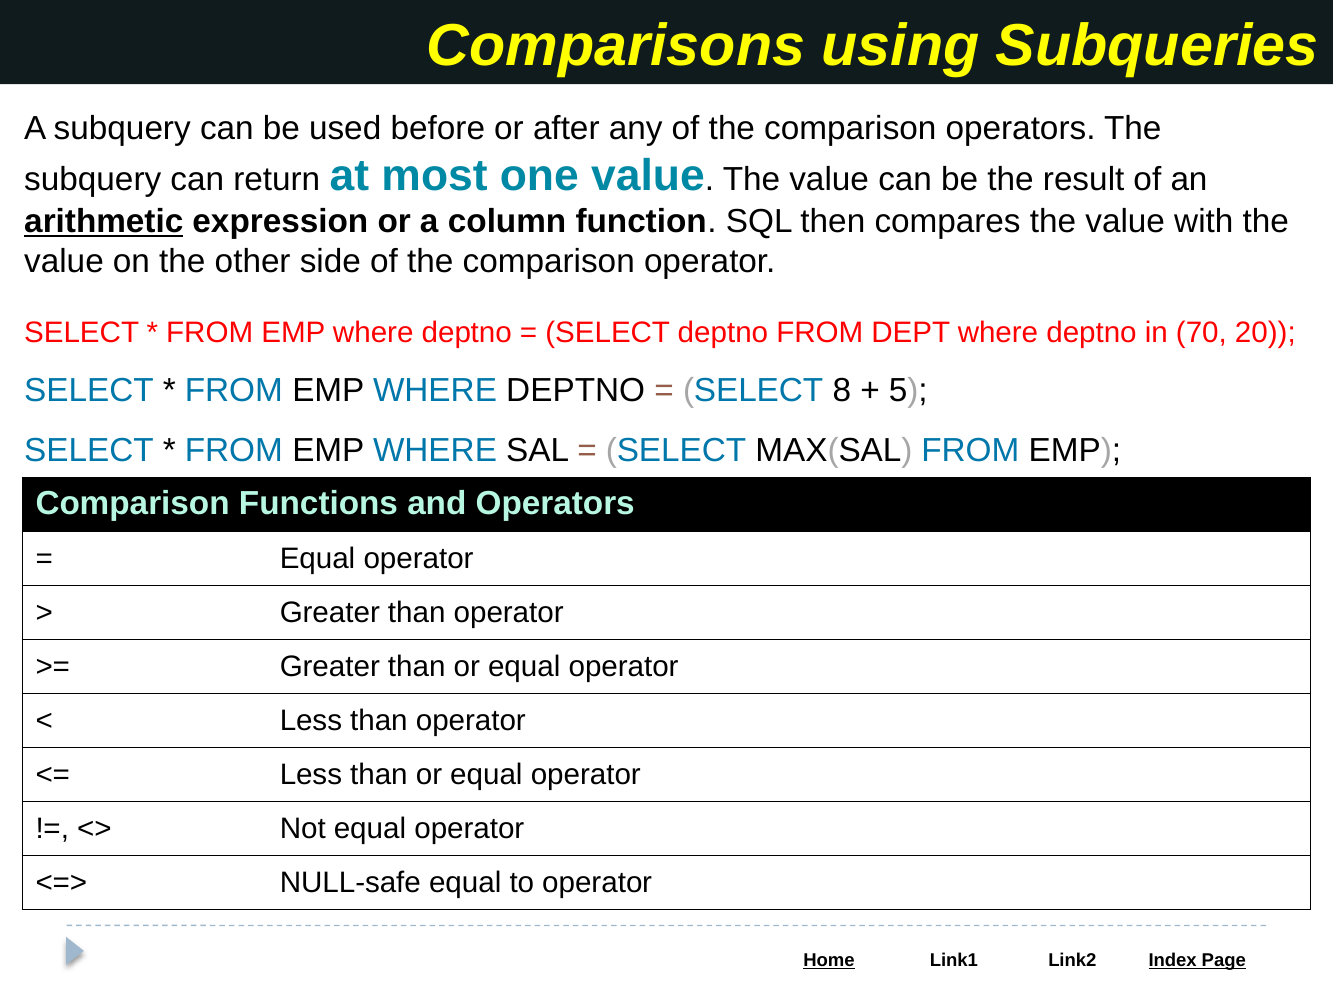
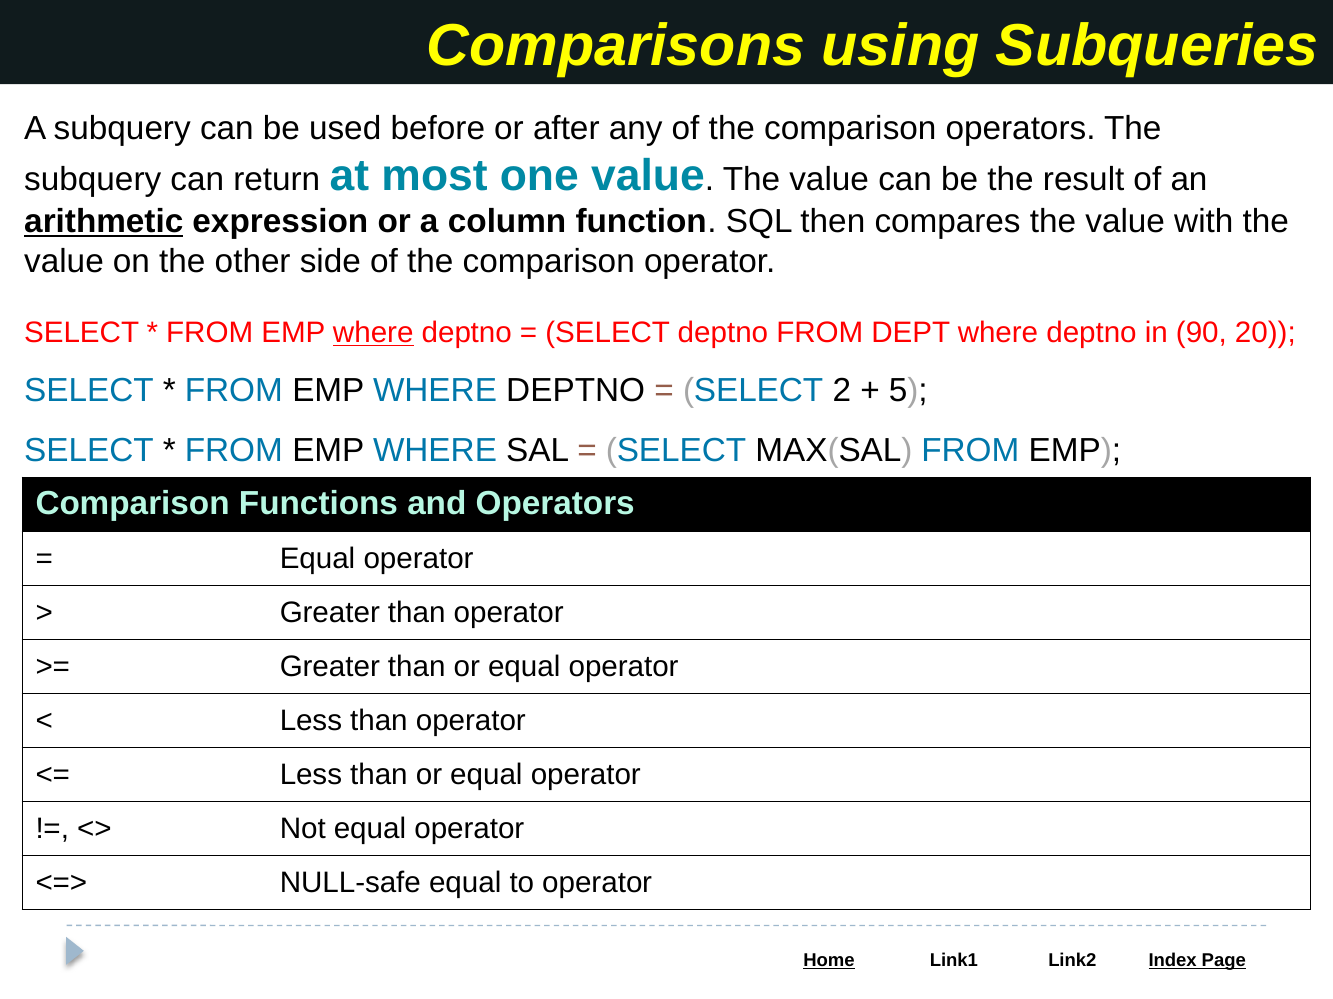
where at (373, 333) underline: none -> present
70: 70 -> 90
8: 8 -> 2
